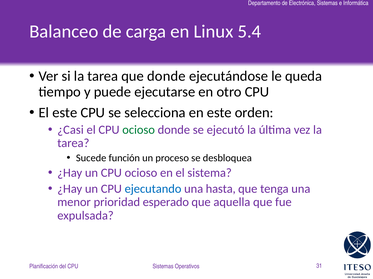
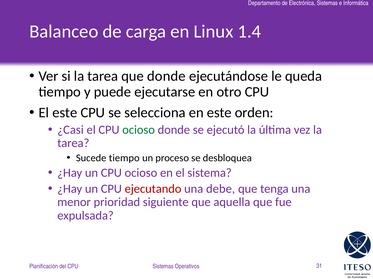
5.4: 5.4 -> 1.4
Sucede función: función -> tiempo
ejecutando colour: blue -> red
hasta: hasta -> debe
esperado: esperado -> siguiente
